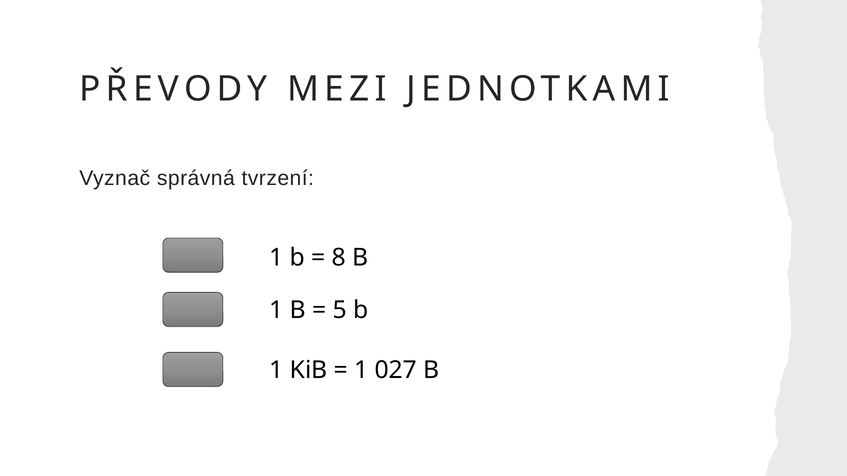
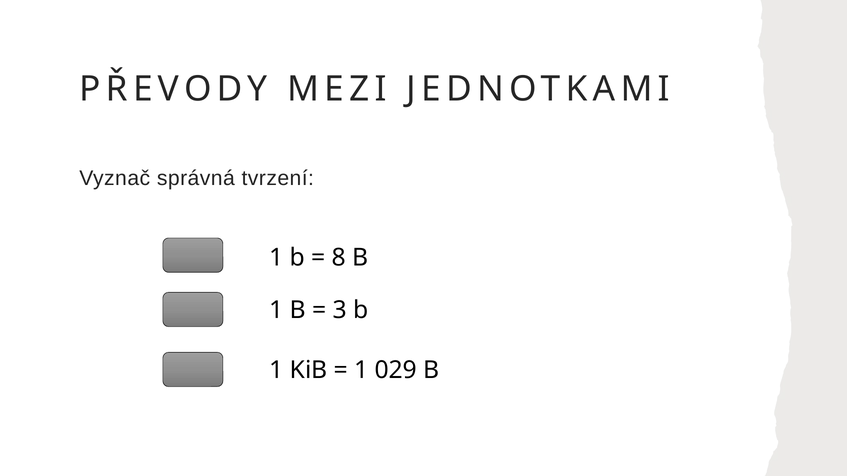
5: 5 -> 3
027: 027 -> 029
